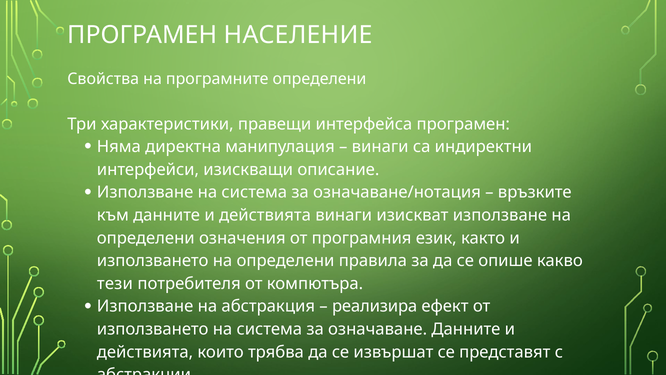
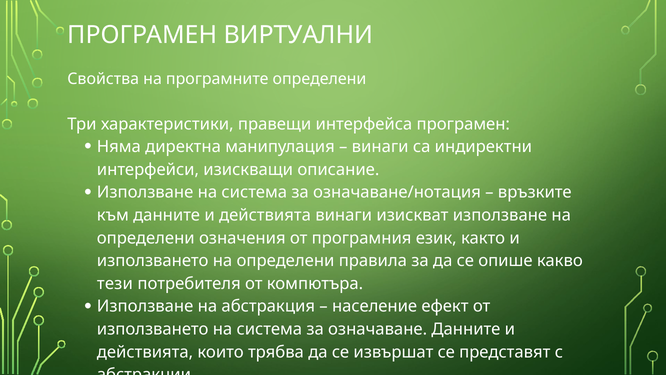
НАСЕЛЕНИЕ: НАСЕЛЕНИЕ -> ВИРТУАЛНИ
реализира: реализира -> население
